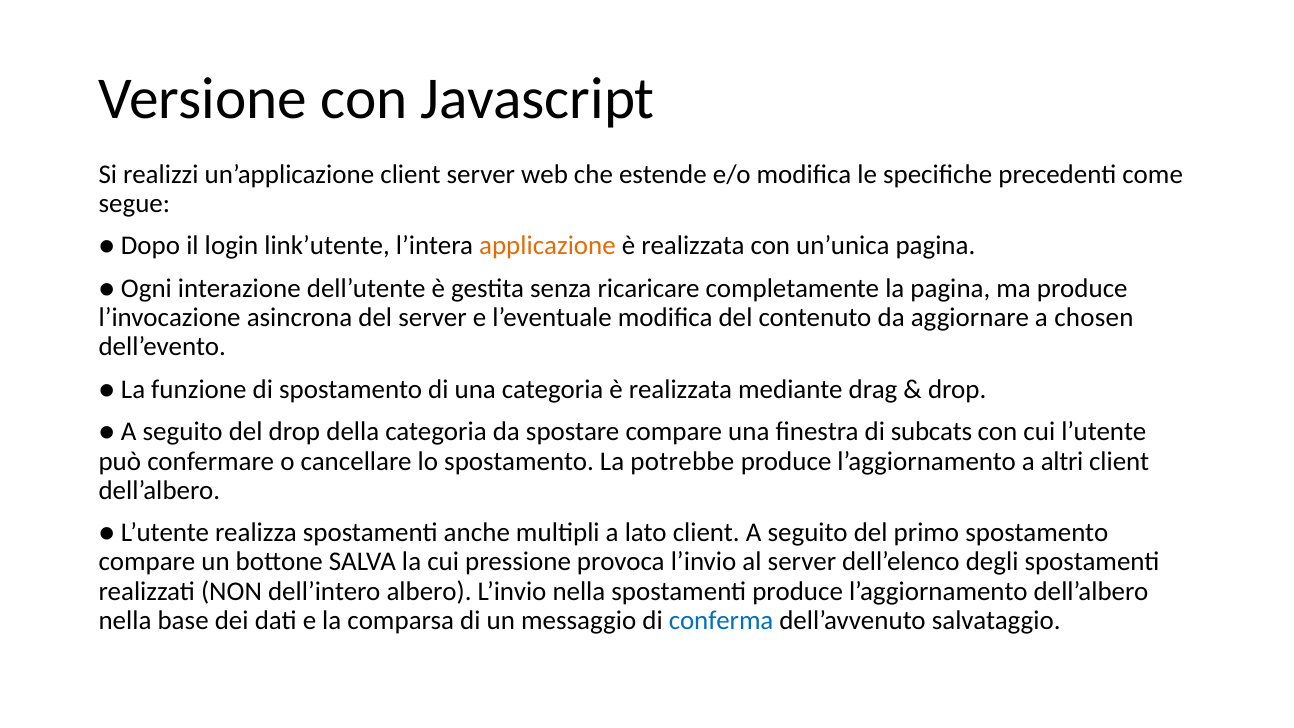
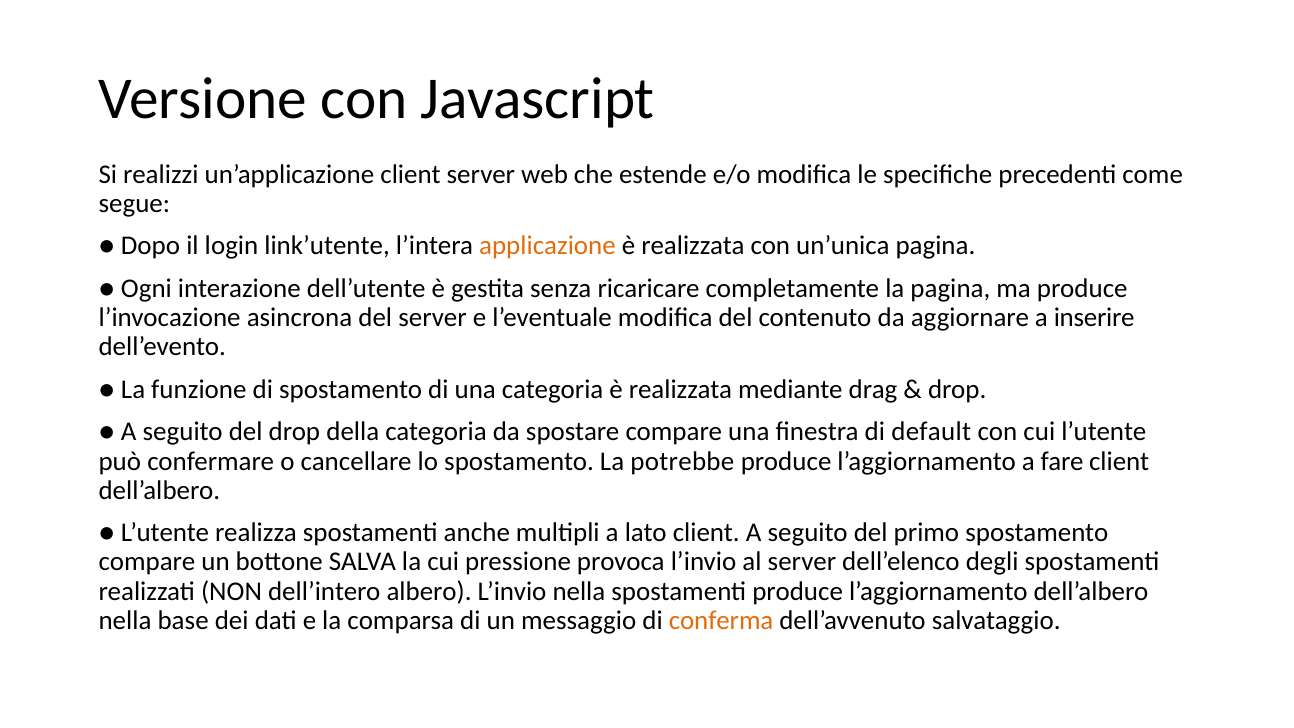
chosen: chosen -> inserire
subcats: subcats -> default
altri: altri -> fare
conferma colour: blue -> orange
